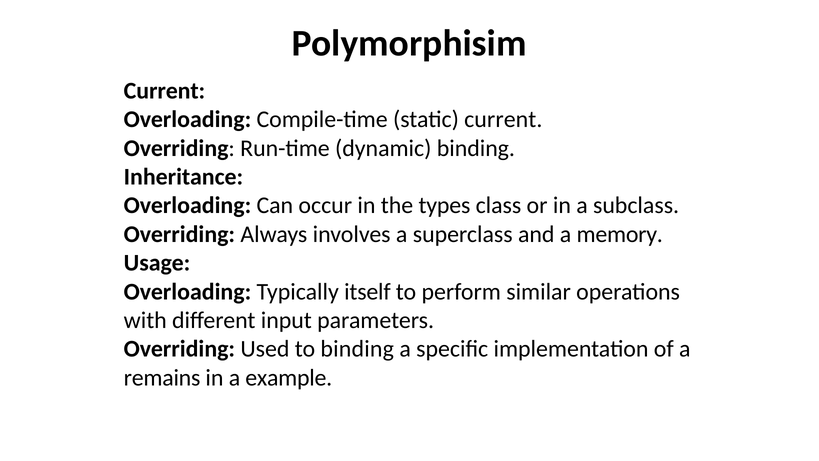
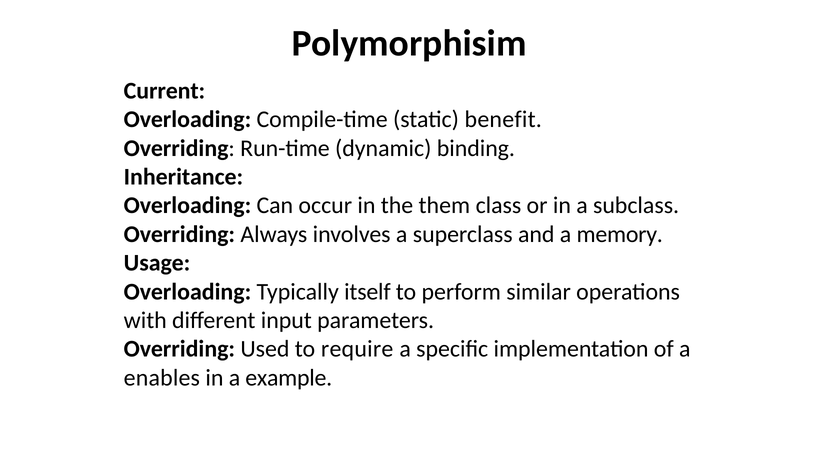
static current: current -> benefit
types: types -> them
to binding: binding -> require
remains: remains -> enables
